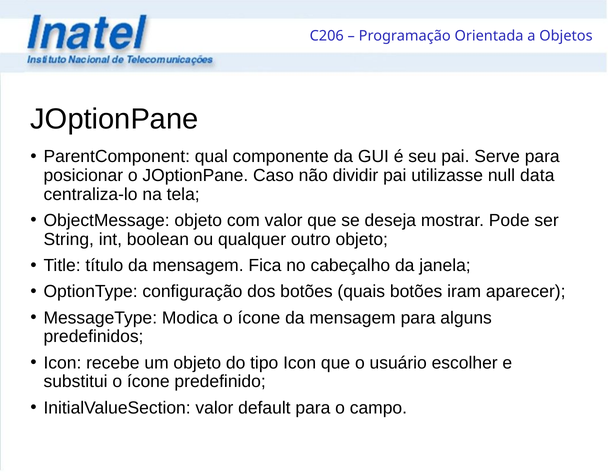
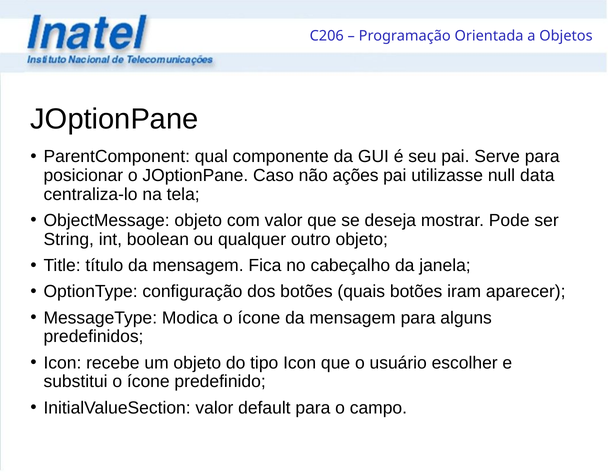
dividir: dividir -> ações
